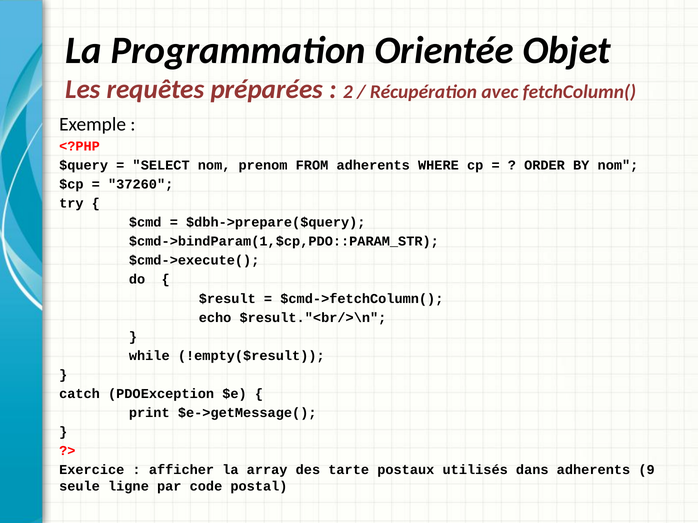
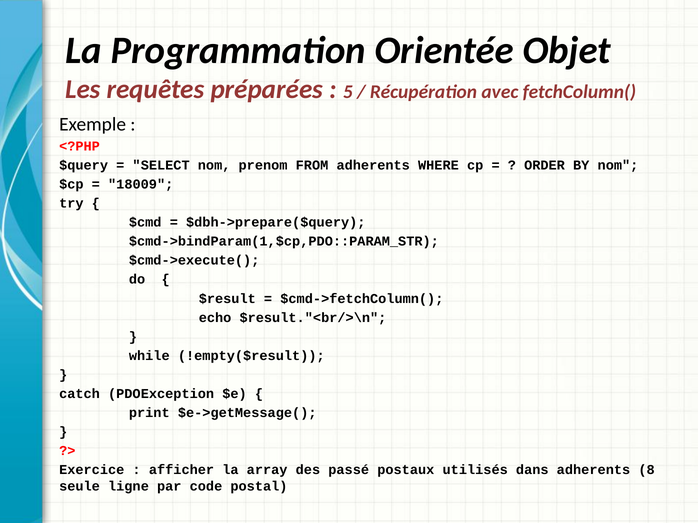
2: 2 -> 5
37260: 37260 -> 18009
tarte: tarte -> passé
9: 9 -> 8
